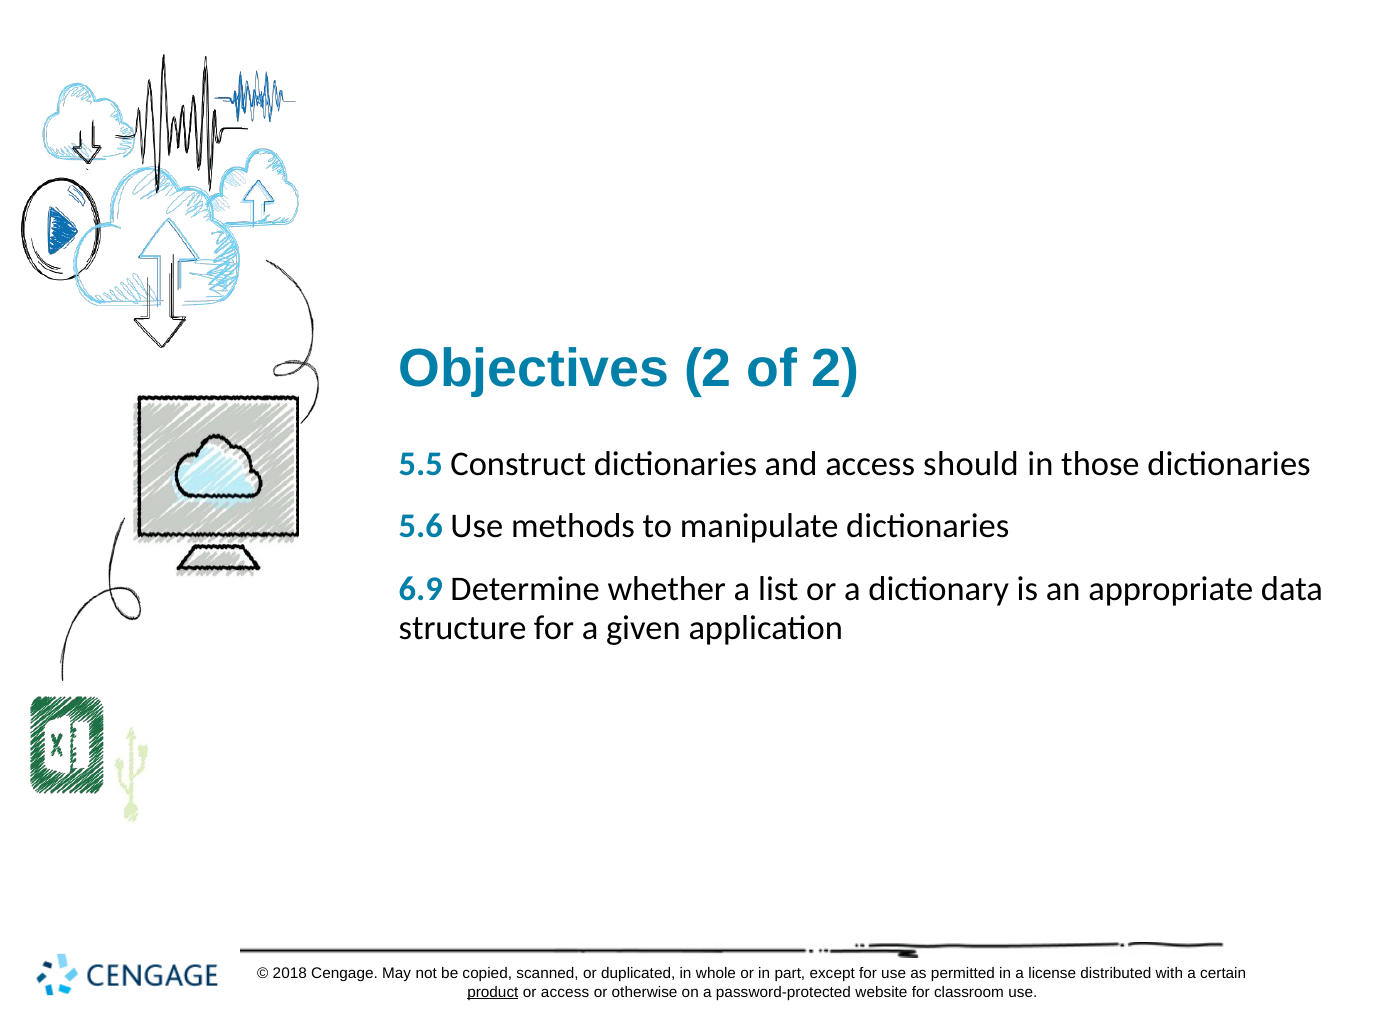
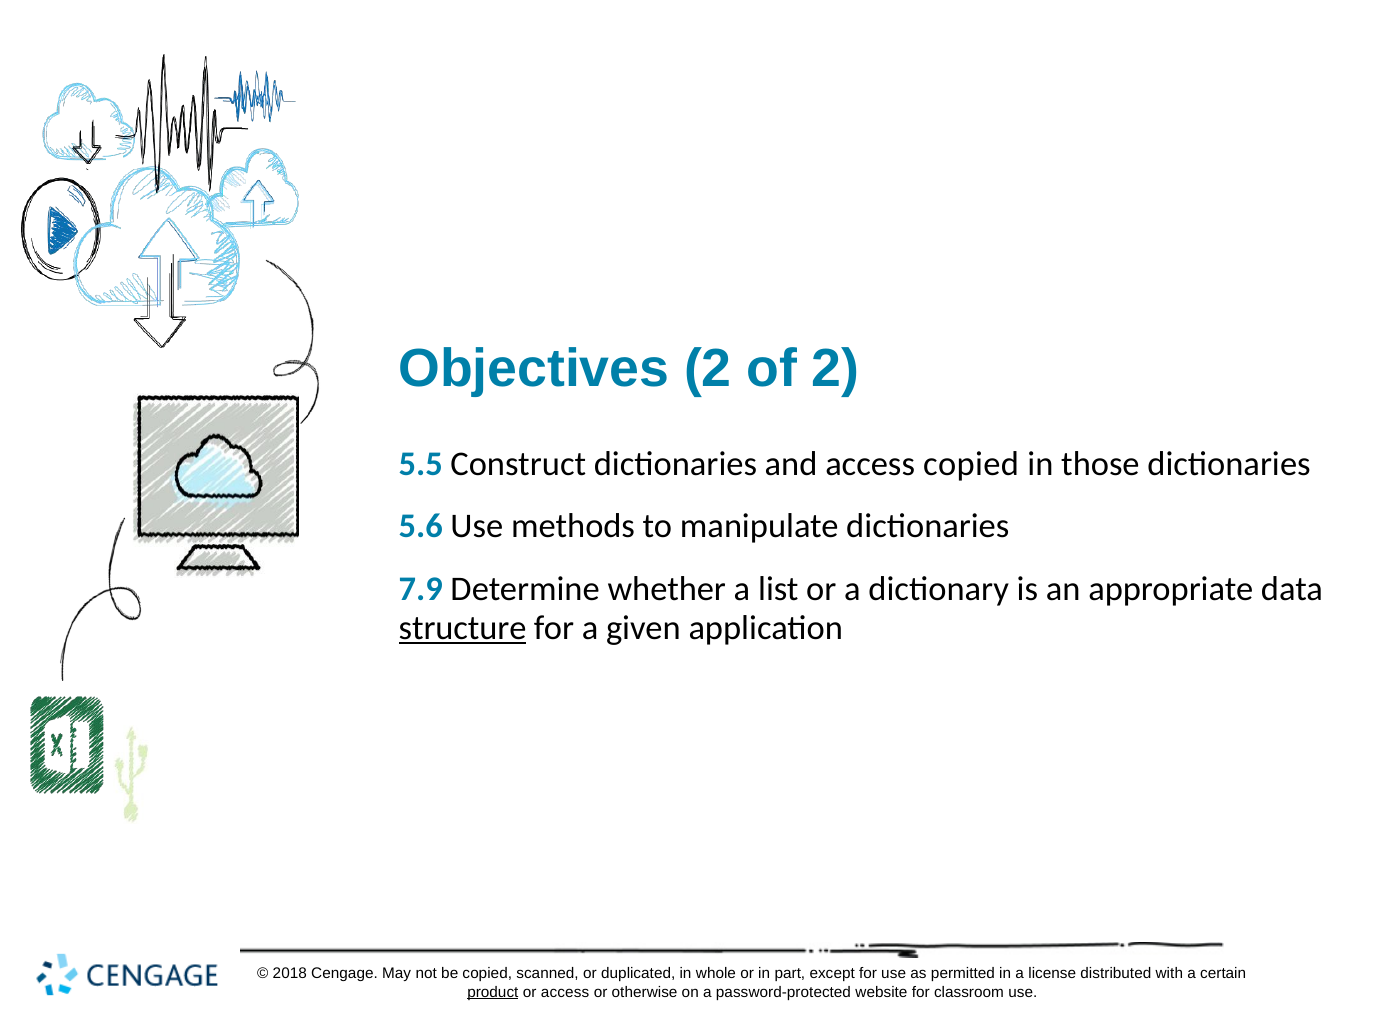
access should: should -> copied
6.9: 6.9 -> 7.9
structure underline: none -> present
